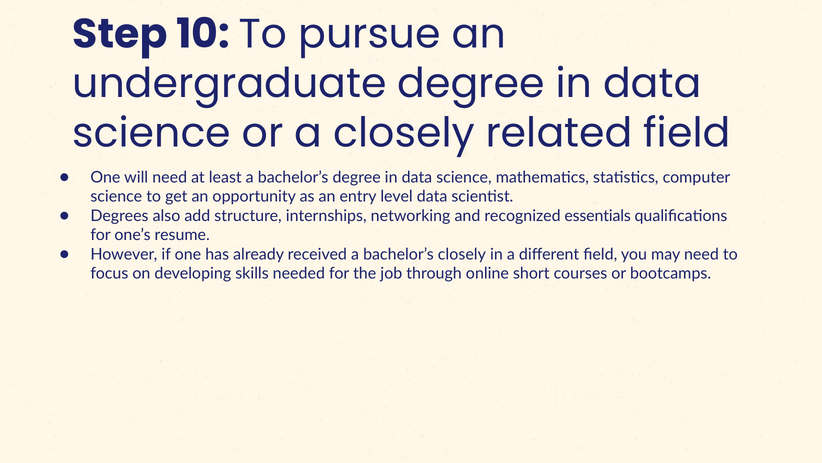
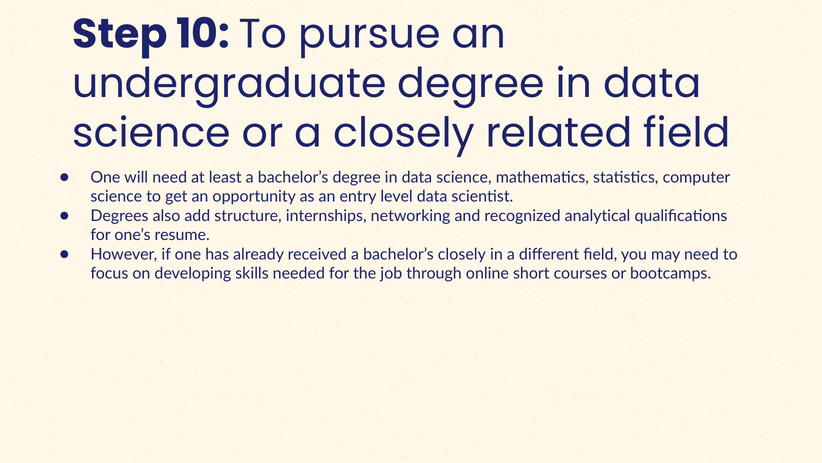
essentials: essentials -> analytical
